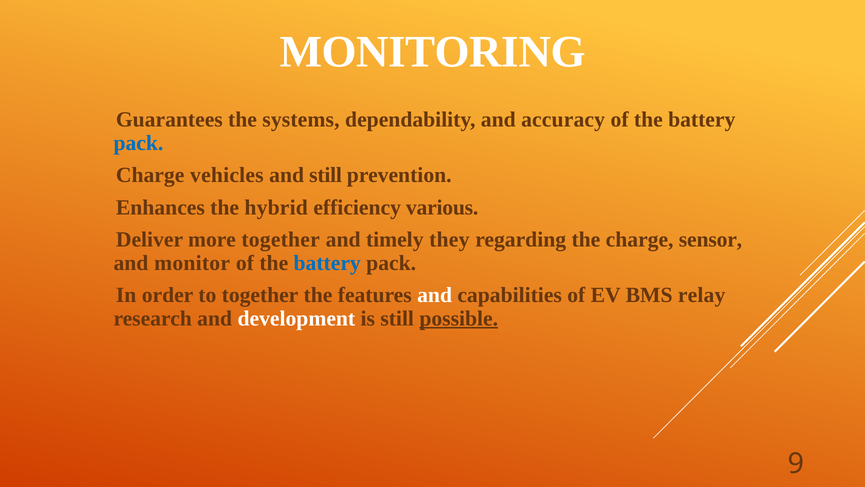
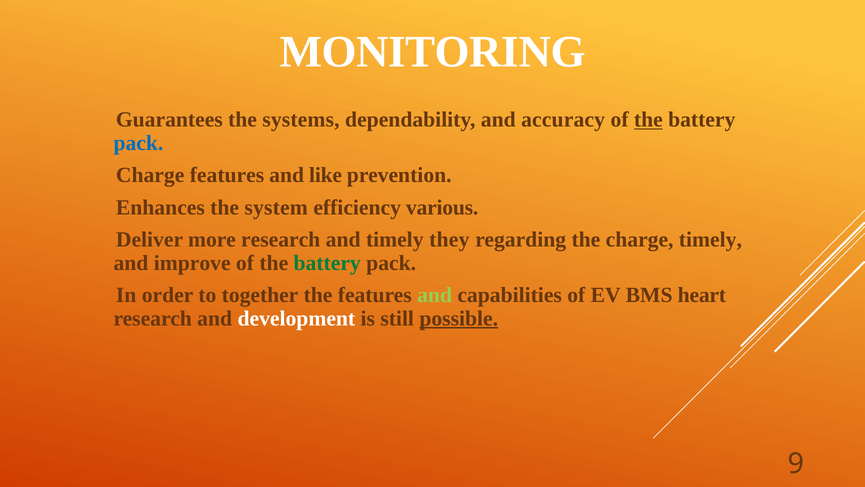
the at (648, 120) underline: none -> present
vehicles at (227, 175): vehicles -> features
and still: still -> like
hybrid: hybrid -> system
more together: together -> research
charge sensor: sensor -> timely
monitor: monitor -> improve
battery at (327, 263) colour: blue -> green
and at (435, 295) colour: white -> light green
relay: relay -> heart
